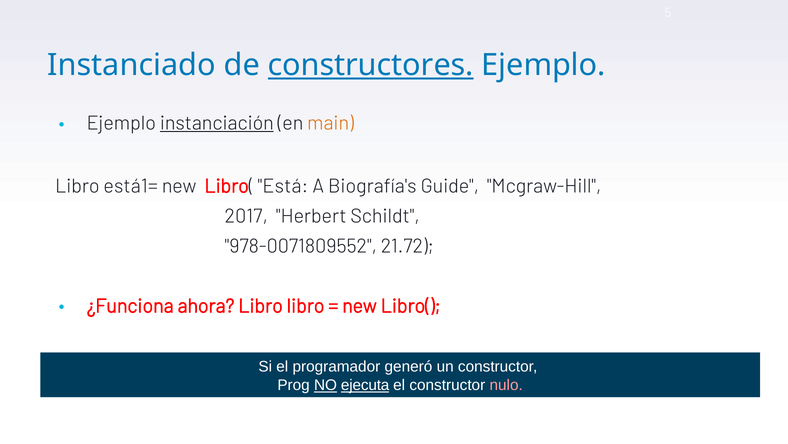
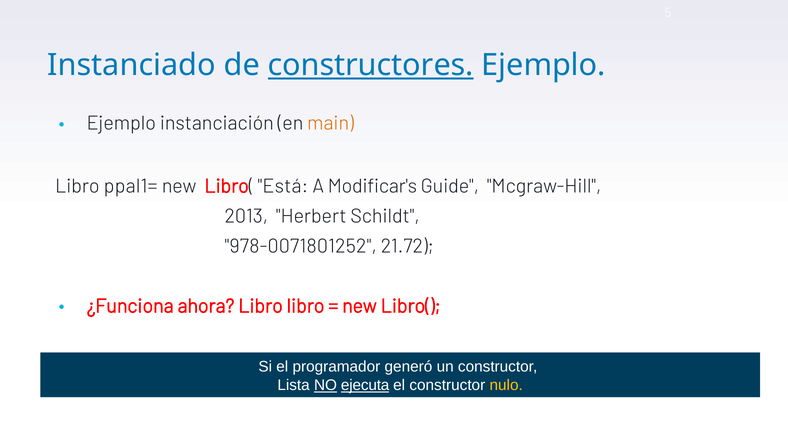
instanciación underline: present -> none
está1=: está1= -> ppal1=
Biografía's: Biografía's -> Modificar's
2017: 2017 -> 2013
978-0071809552: 978-0071809552 -> 978-0071801252
Prog: Prog -> Lista
nulo colour: pink -> yellow
